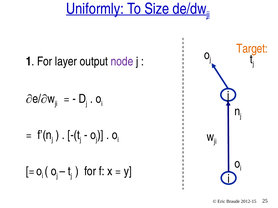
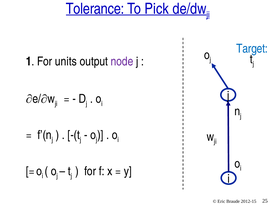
Uniformly: Uniformly -> Tolerance
Size: Size -> Pick
Target colour: orange -> blue
layer: layer -> units
